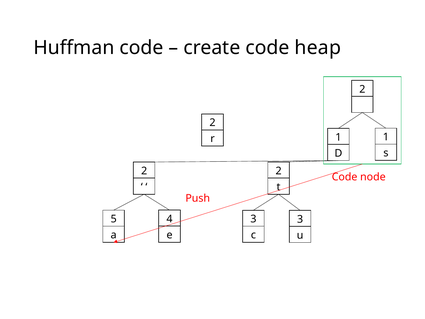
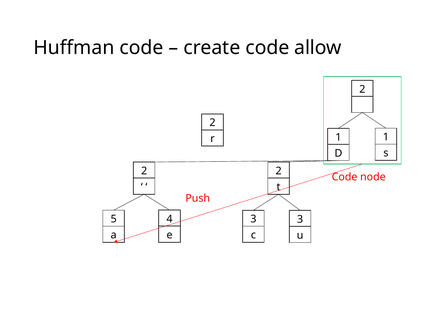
heap: heap -> allow
